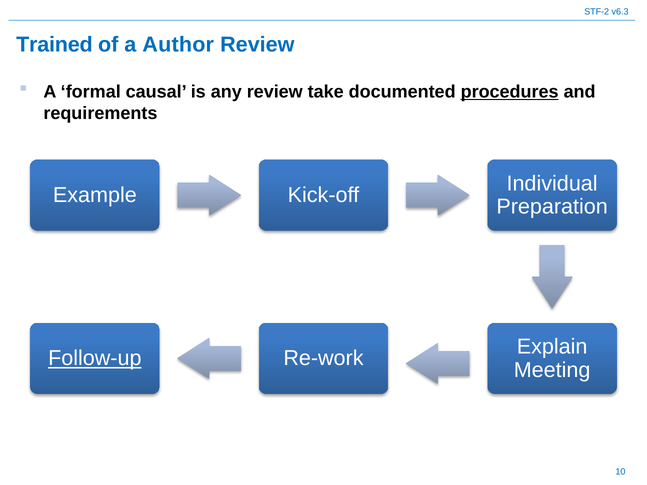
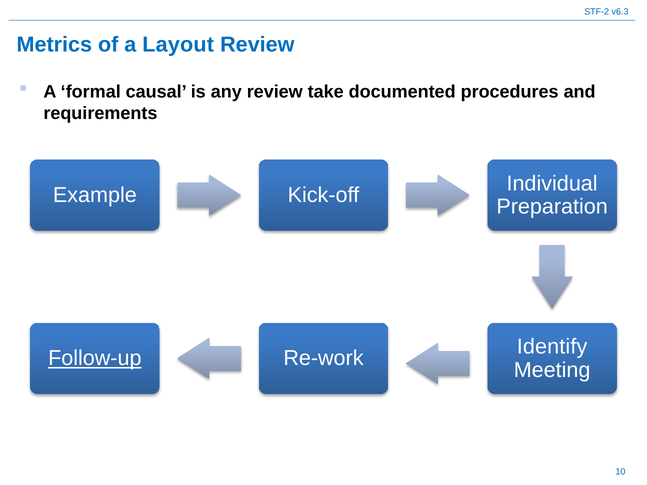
Trained: Trained -> Metrics
Author: Author -> Layout
procedures underline: present -> none
Explain: Explain -> Identify
